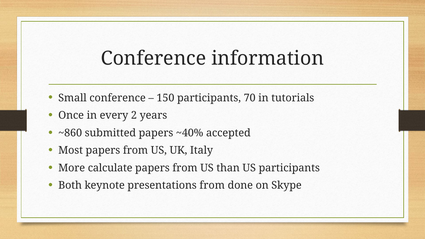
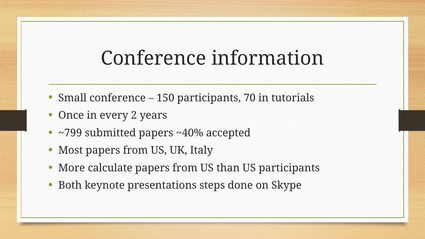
~860: ~860 -> ~799
presentations from: from -> steps
